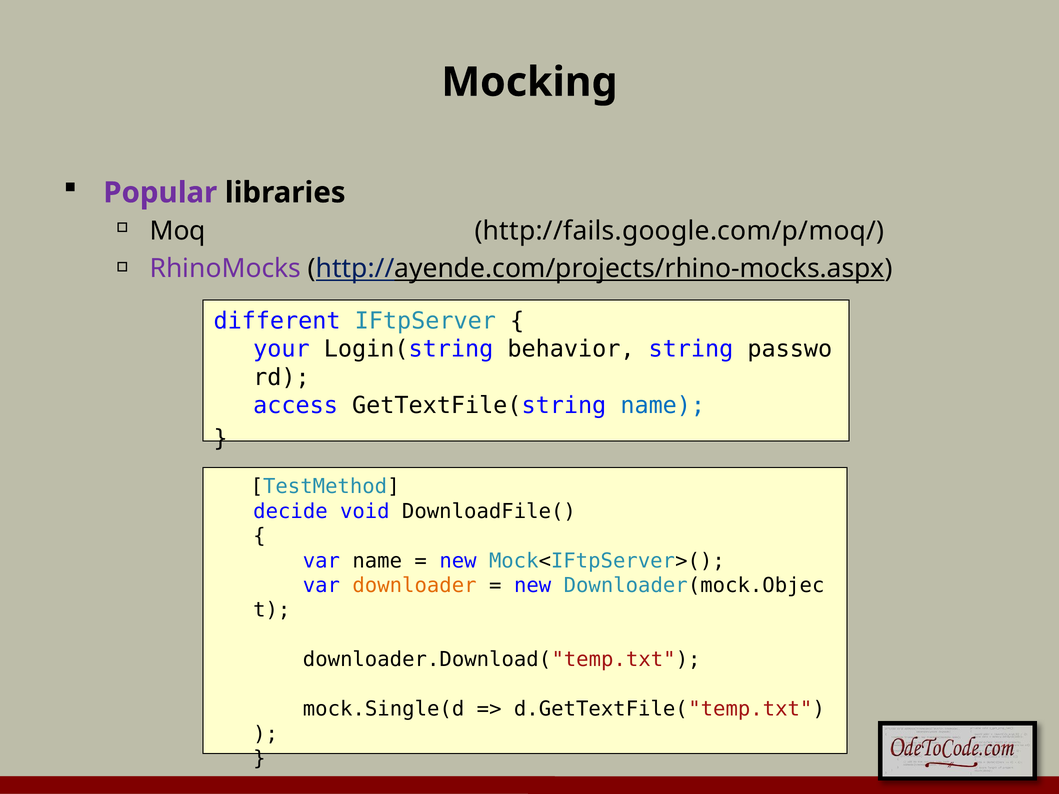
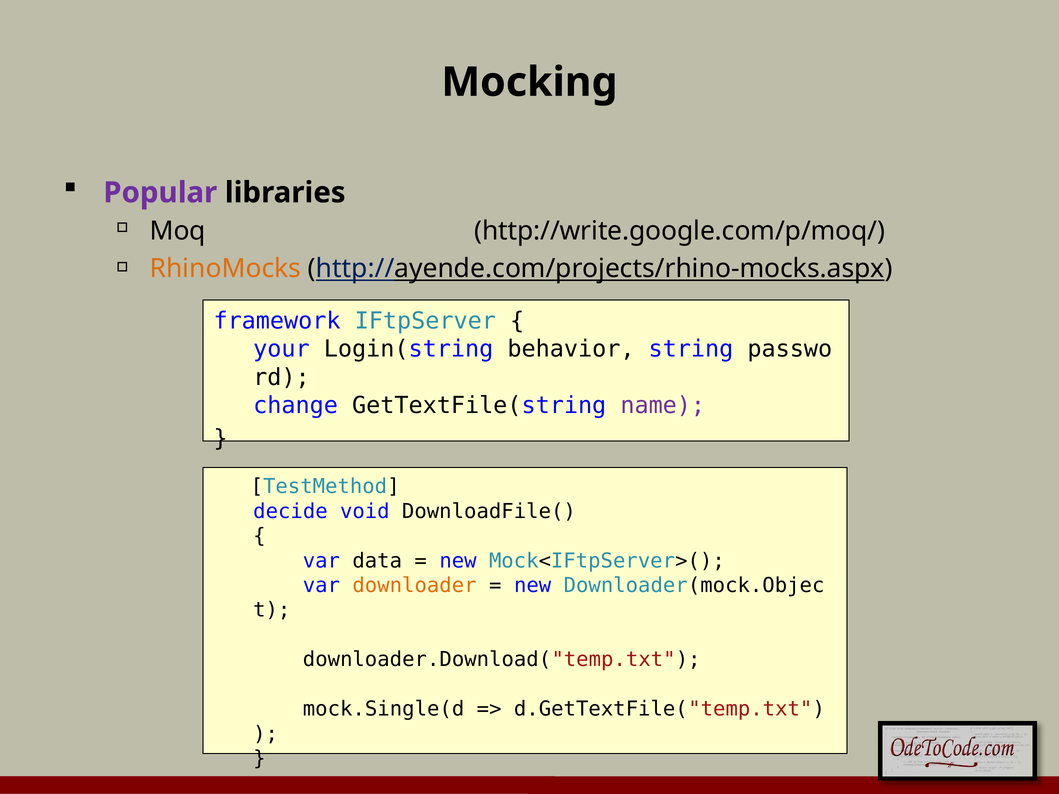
http://fails.google.com/p/moq/: http://fails.google.com/p/moq/ -> http://write.google.com/p/moq/
RhinoMocks colour: purple -> orange
different: different -> framework
access: access -> change
name at (663, 406) colour: blue -> purple
var name: name -> data
